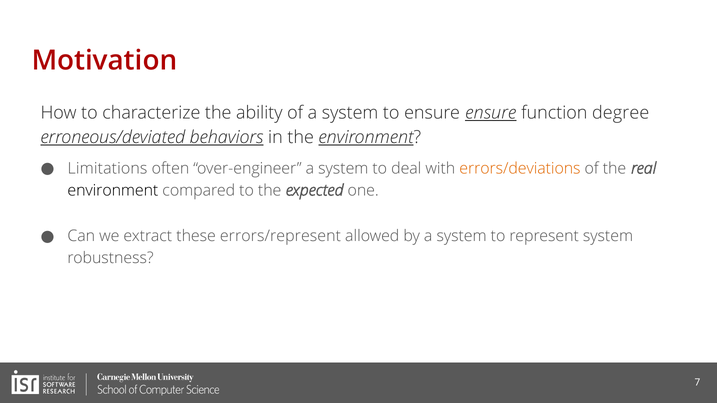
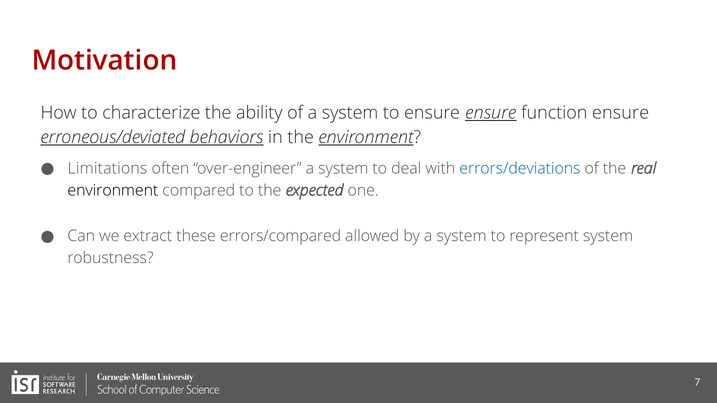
function degree: degree -> ensure
errors/deviations colour: orange -> blue
errors/represent: errors/represent -> errors/compared
